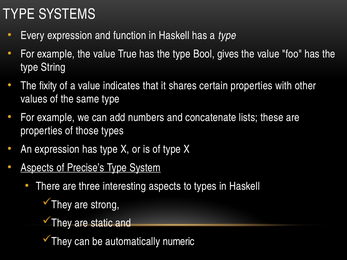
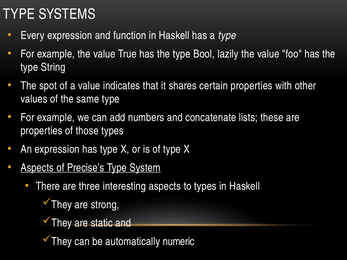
gives: gives -> lazily
fixity: fixity -> spot
